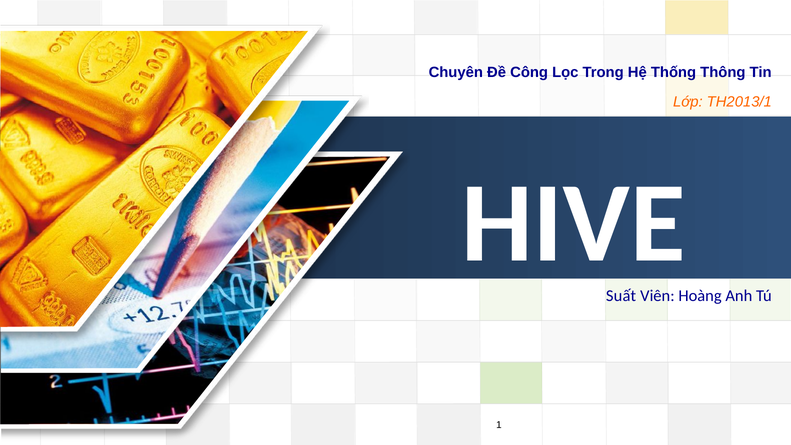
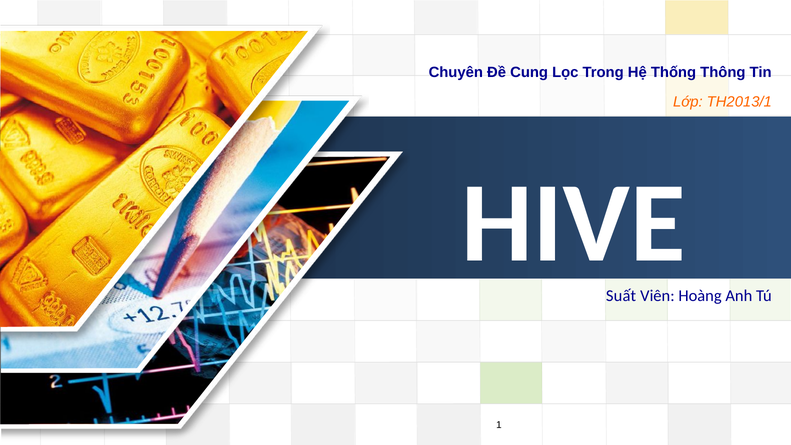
Công: Công -> Cung
